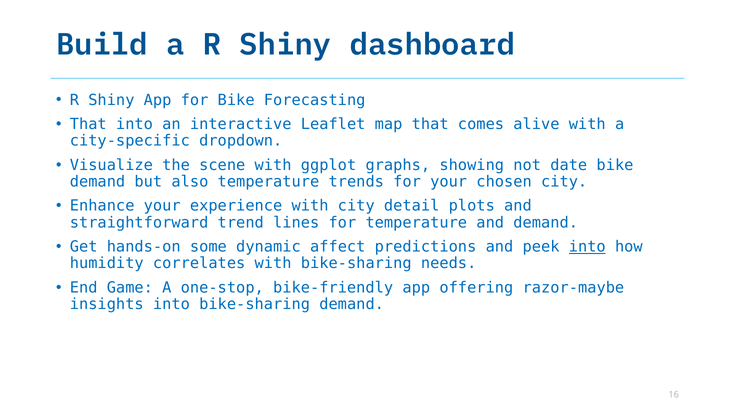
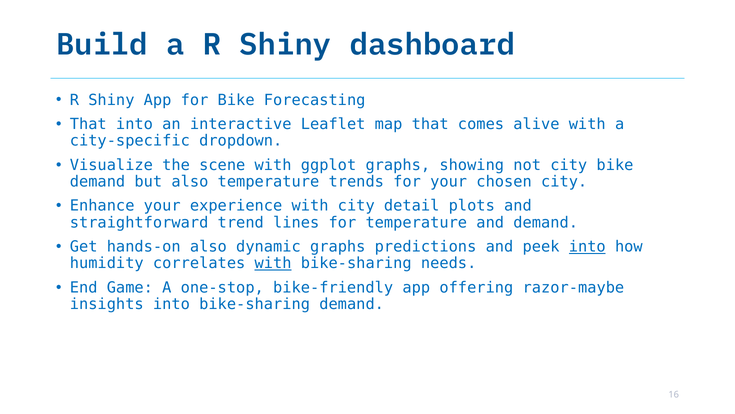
not date: date -> city
hands-on some: some -> also
dynamic affect: affect -> graphs
with at (273, 263) underline: none -> present
